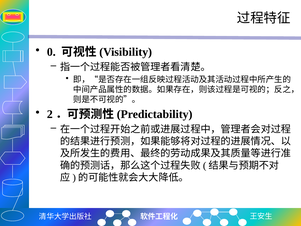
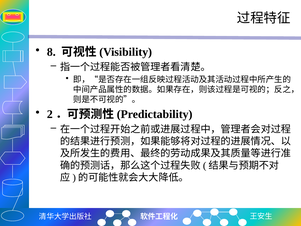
0: 0 -> 8
